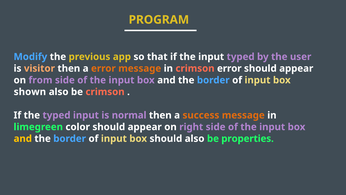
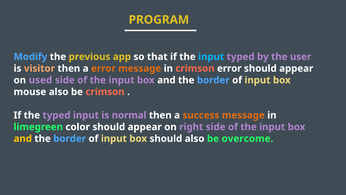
input at (211, 57) colour: white -> light blue
from: from -> used
shown: shown -> mouse
properties: properties -> overcome
